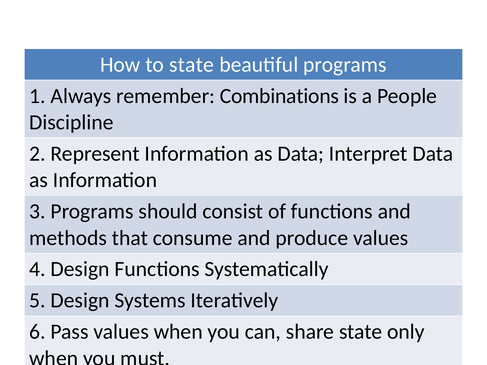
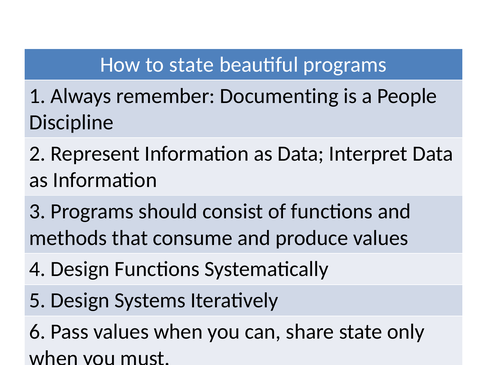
Combinations: Combinations -> Documenting
